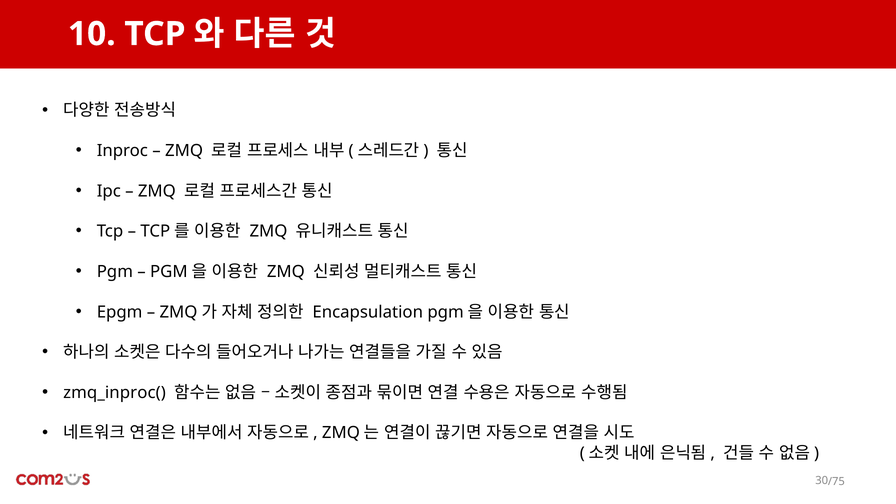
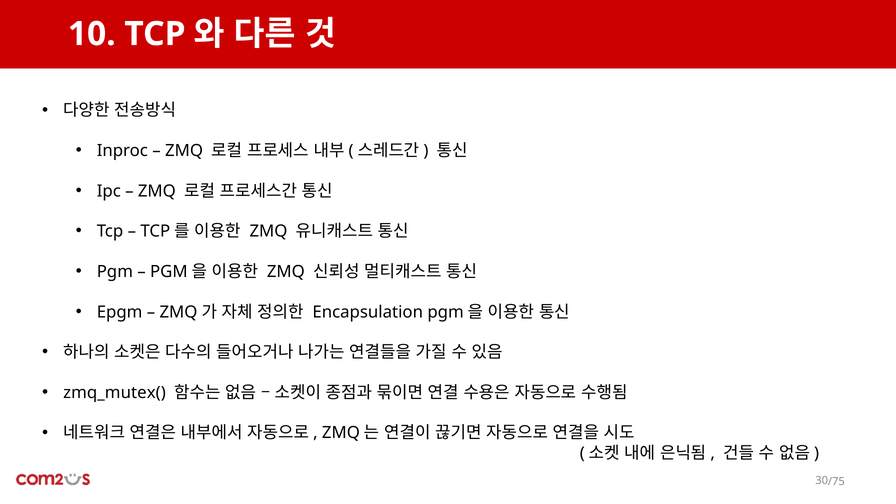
zmq_inproc(: zmq_inproc( -> zmq_mutex(
